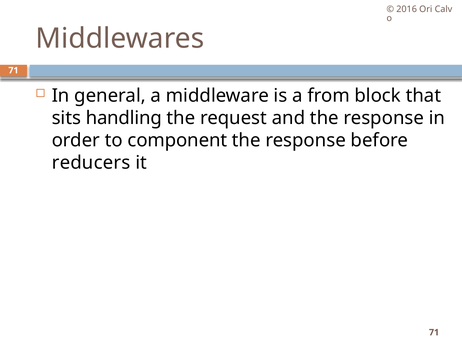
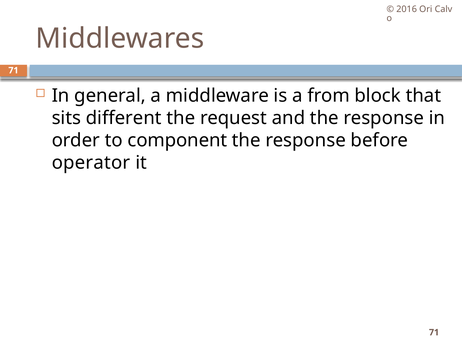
handling: handling -> different
reducers: reducers -> operator
